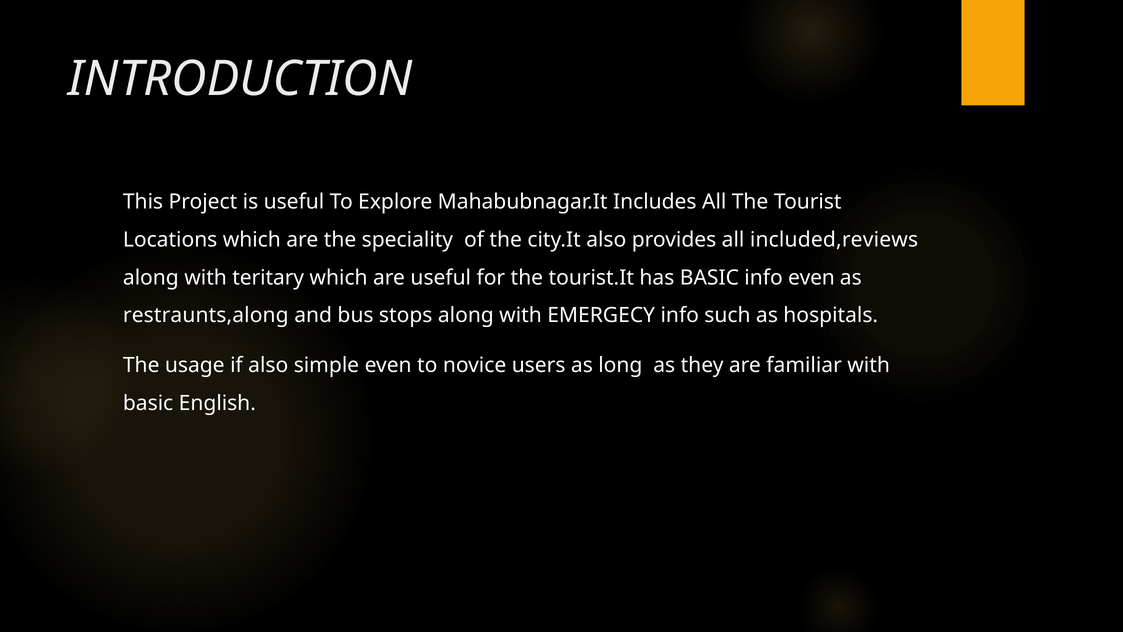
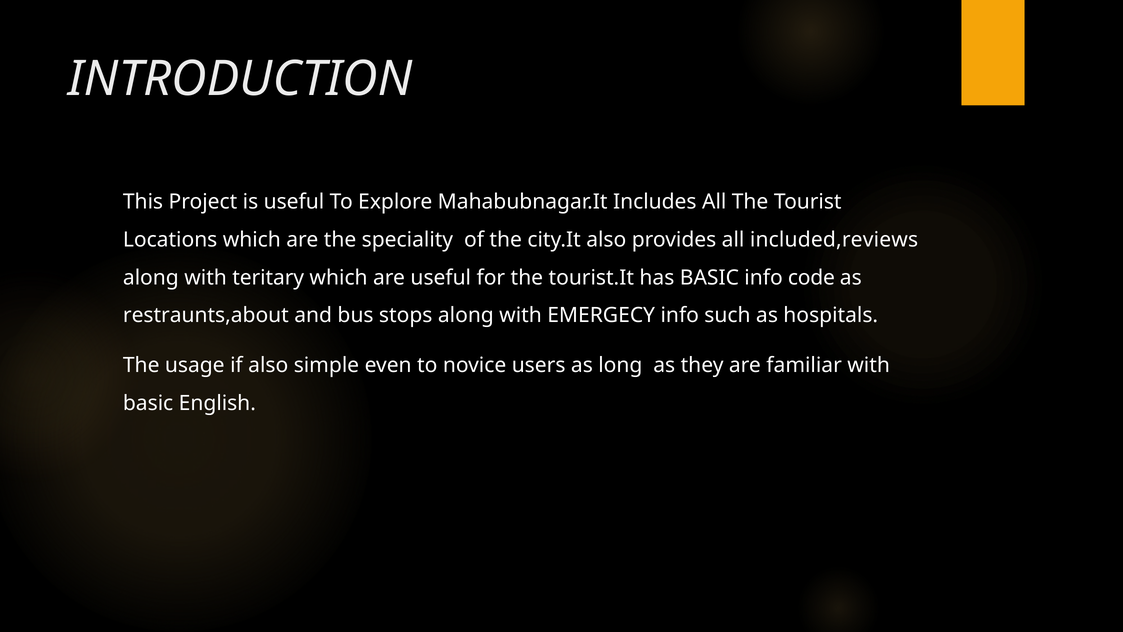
info even: even -> code
restraunts,along: restraunts,along -> restraunts,about
